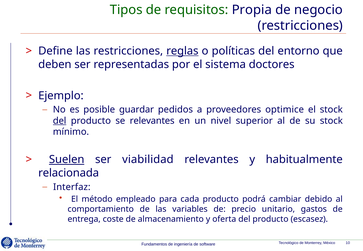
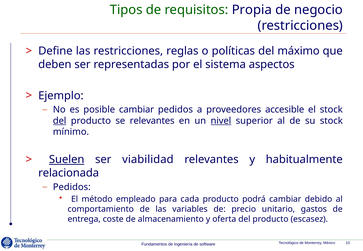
reglas underline: present -> none
entorno: entorno -> máximo
doctores: doctores -> aspectos
posible guardar: guardar -> cambiar
optimice: optimice -> accesible
nivel underline: none -> present
Interfaz at (72, 187): Interfaz -> Pedidos
